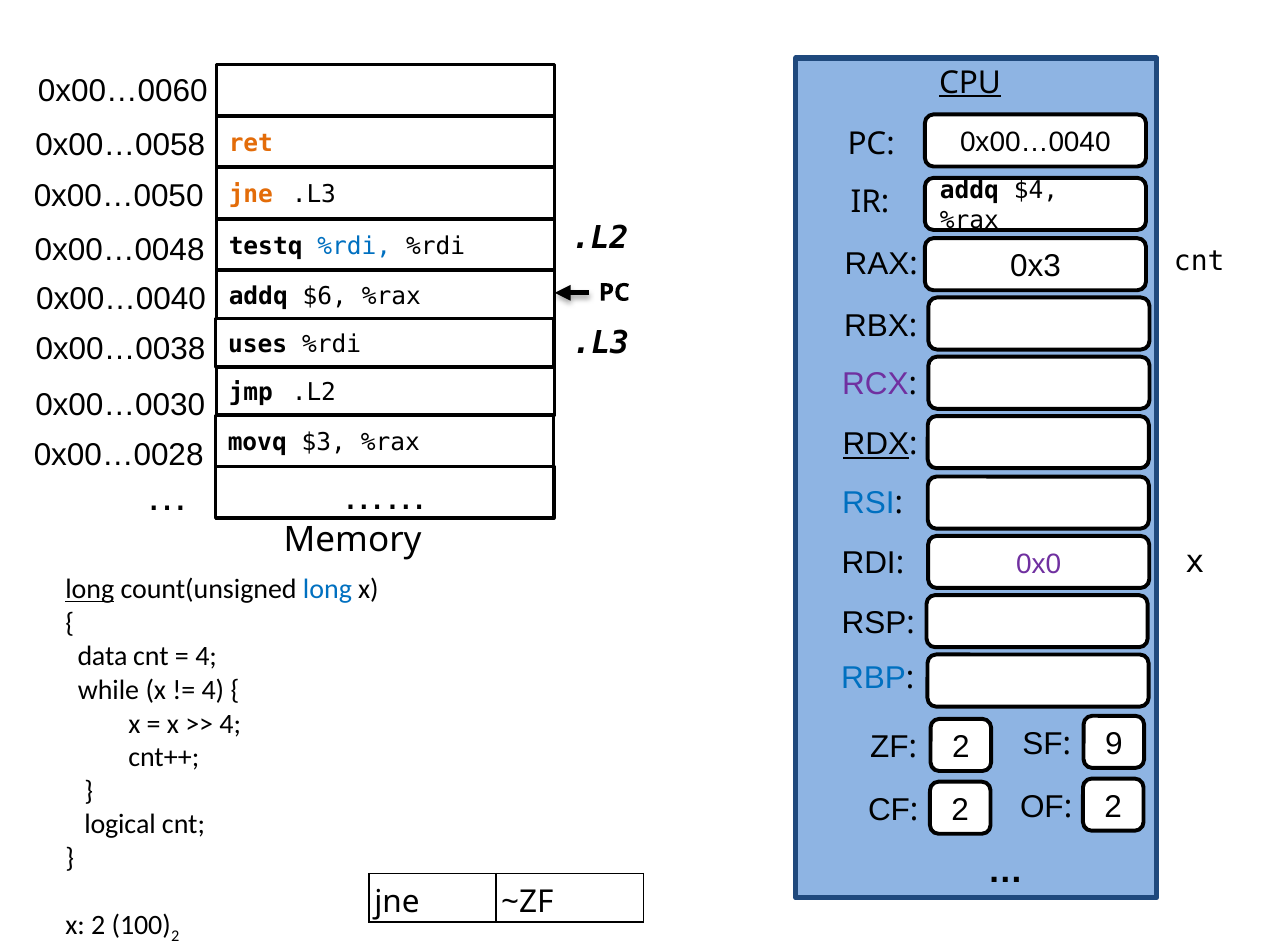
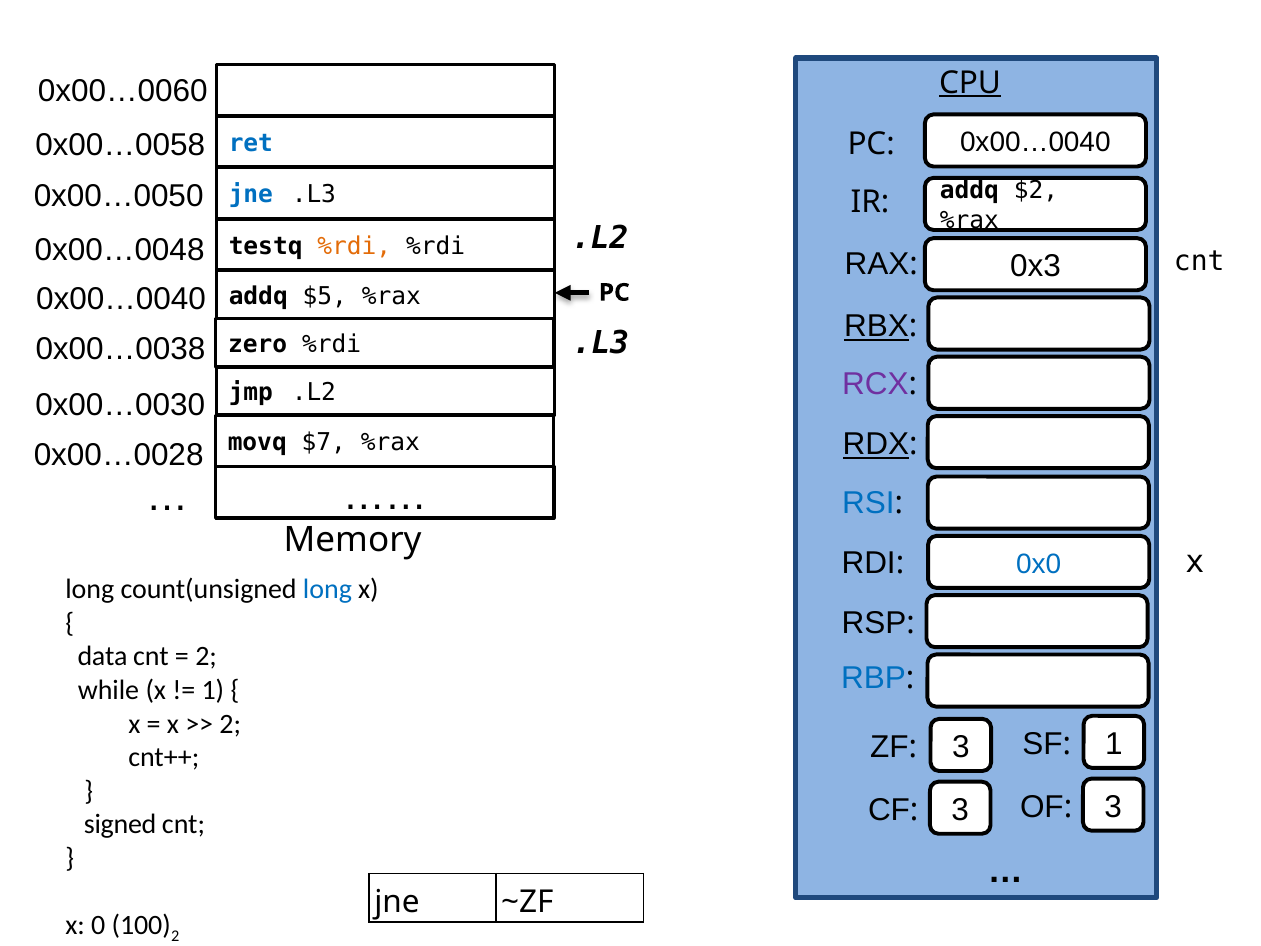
ret colour: orange -> blue
$4: $4 -> $2
jne at (251, 195) colour: orange -> blue
%rdi at (354, 246) colour: blue -> orange
$6: $6 -> $5
RBX underline: none -> present
uses: uses -> zero
$3: $3 -> $7
0x0 colour: purple -> blue
long at (90, 589) underline: present -> none
4 at (206, 656): 4 -> 2
4 at (213, 690): 4 -> 1
4 at (230, 724): 4 -> 2
2 at (961, 747): 2 -> 3
9 at (1114, 744): 9 -> 1
2 at (960, 810): 2 -> 3
2 at (1113, 807): 2 -> 3
logical: logical -> signed
x 2: 2 -> 0
